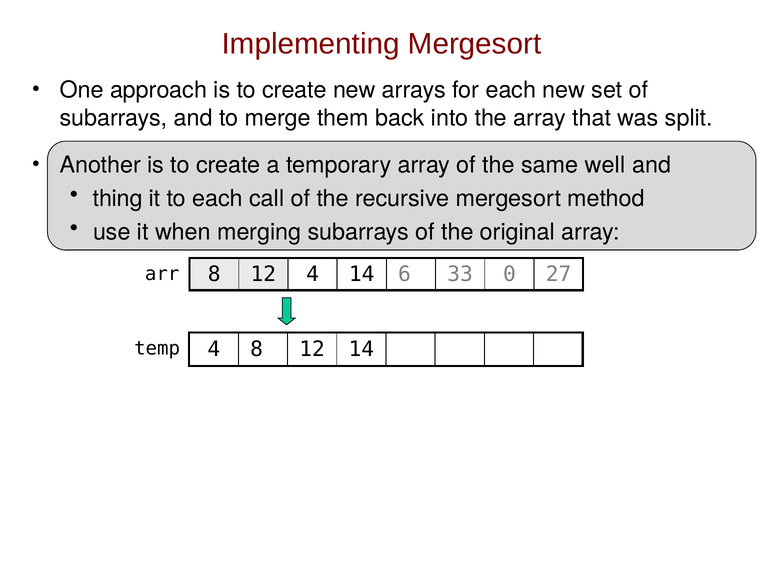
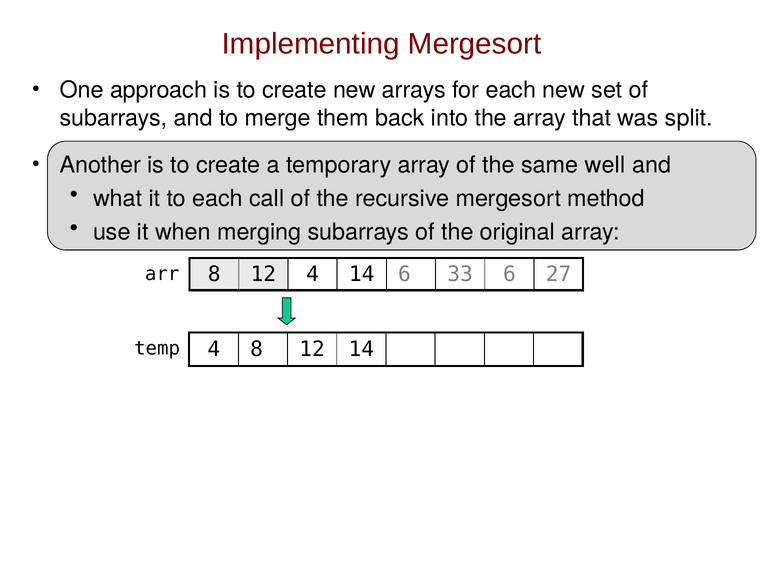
thing: thing -> what
33 0: 0 -> 6
